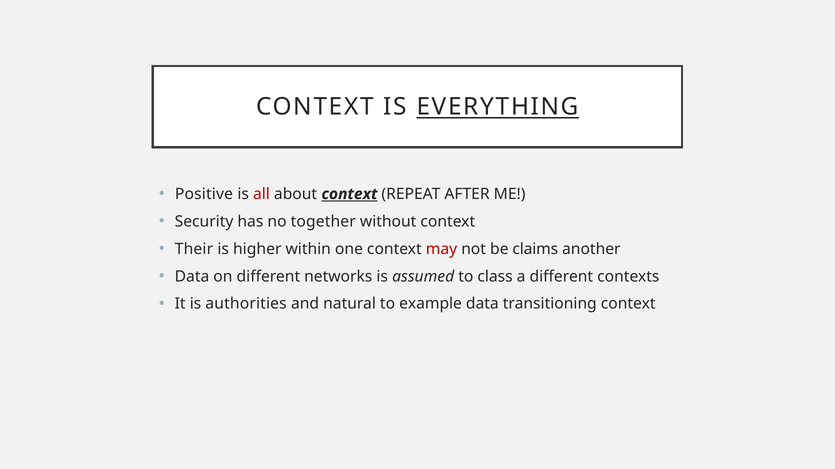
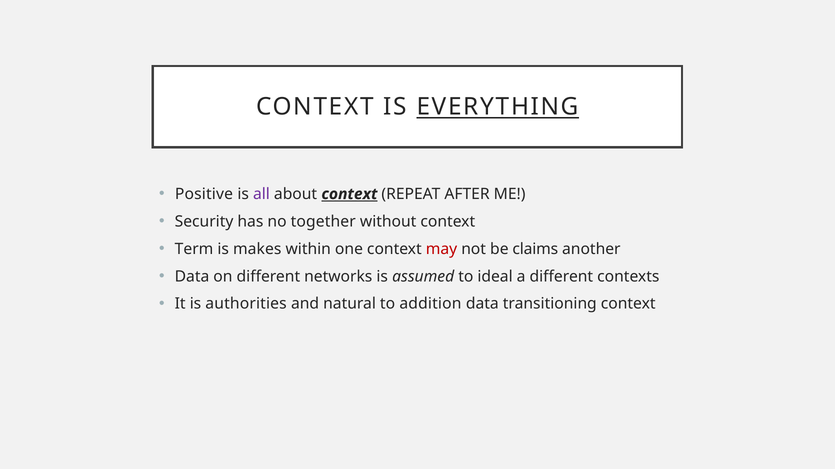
all colour: red -> purple
Their: Their -> Term
higher: higher -> makes
class: class -> ideal
example: example -> addition
